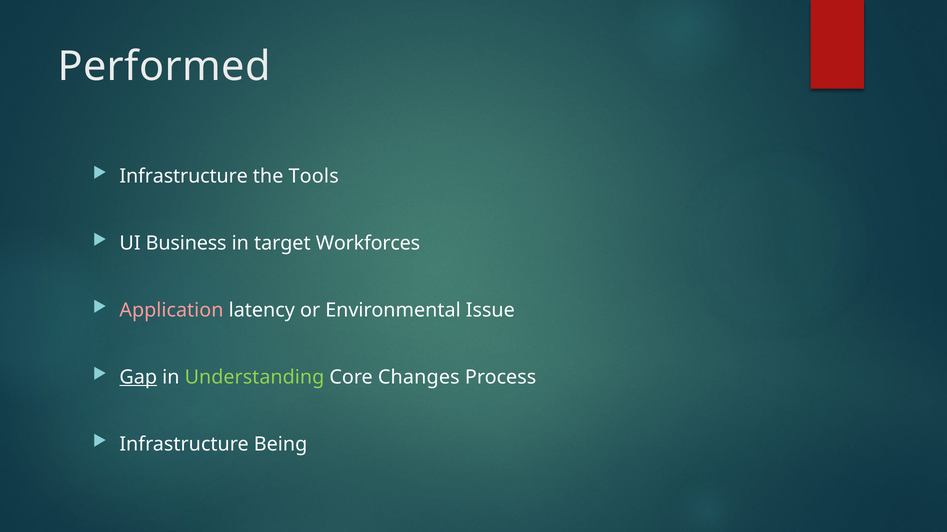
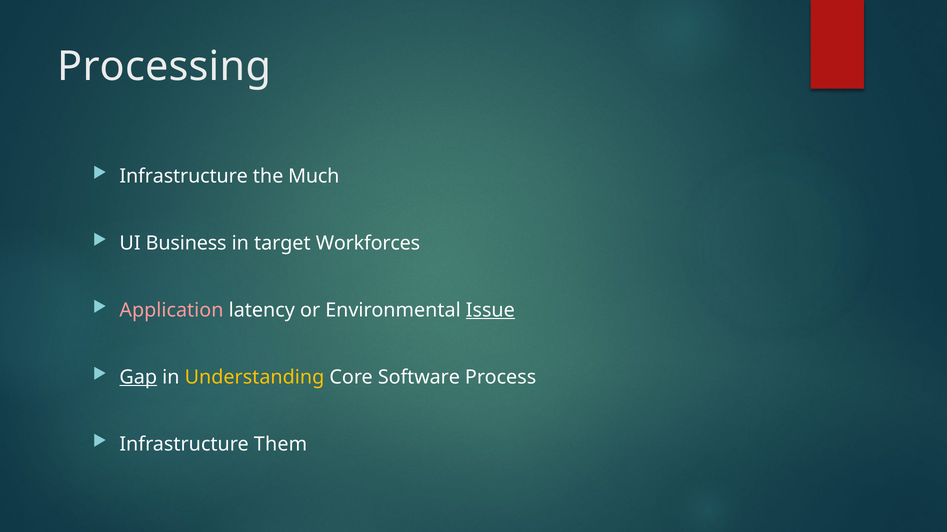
Performed: Performed -> Processing
Tools: Tools -> Much
Issue underline: none -> present
Understanding colour: light green -> yellow
Changes: Changes -> Software
Being: Being -> Them
